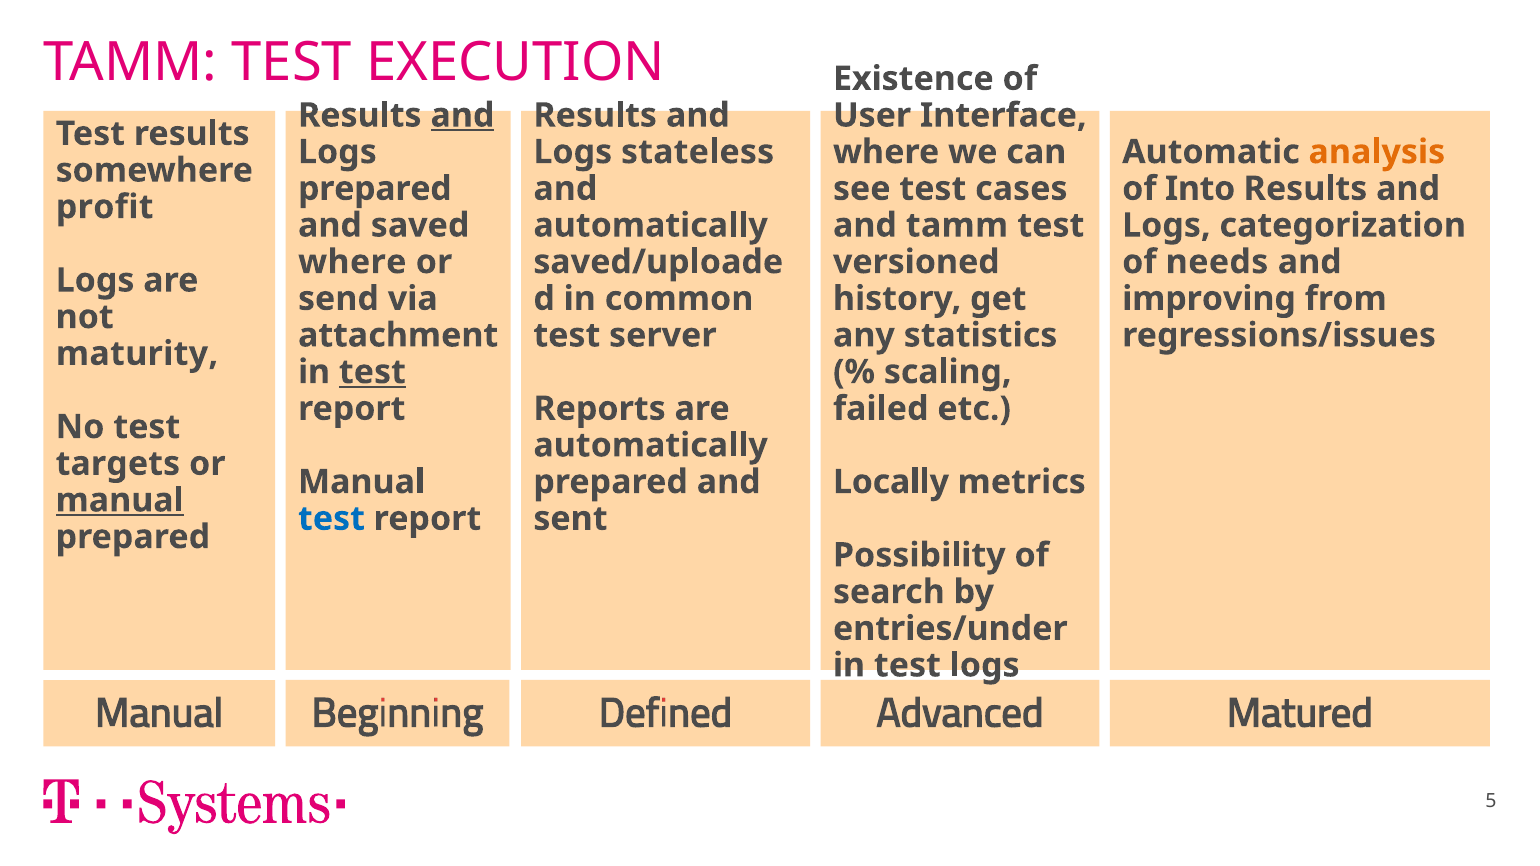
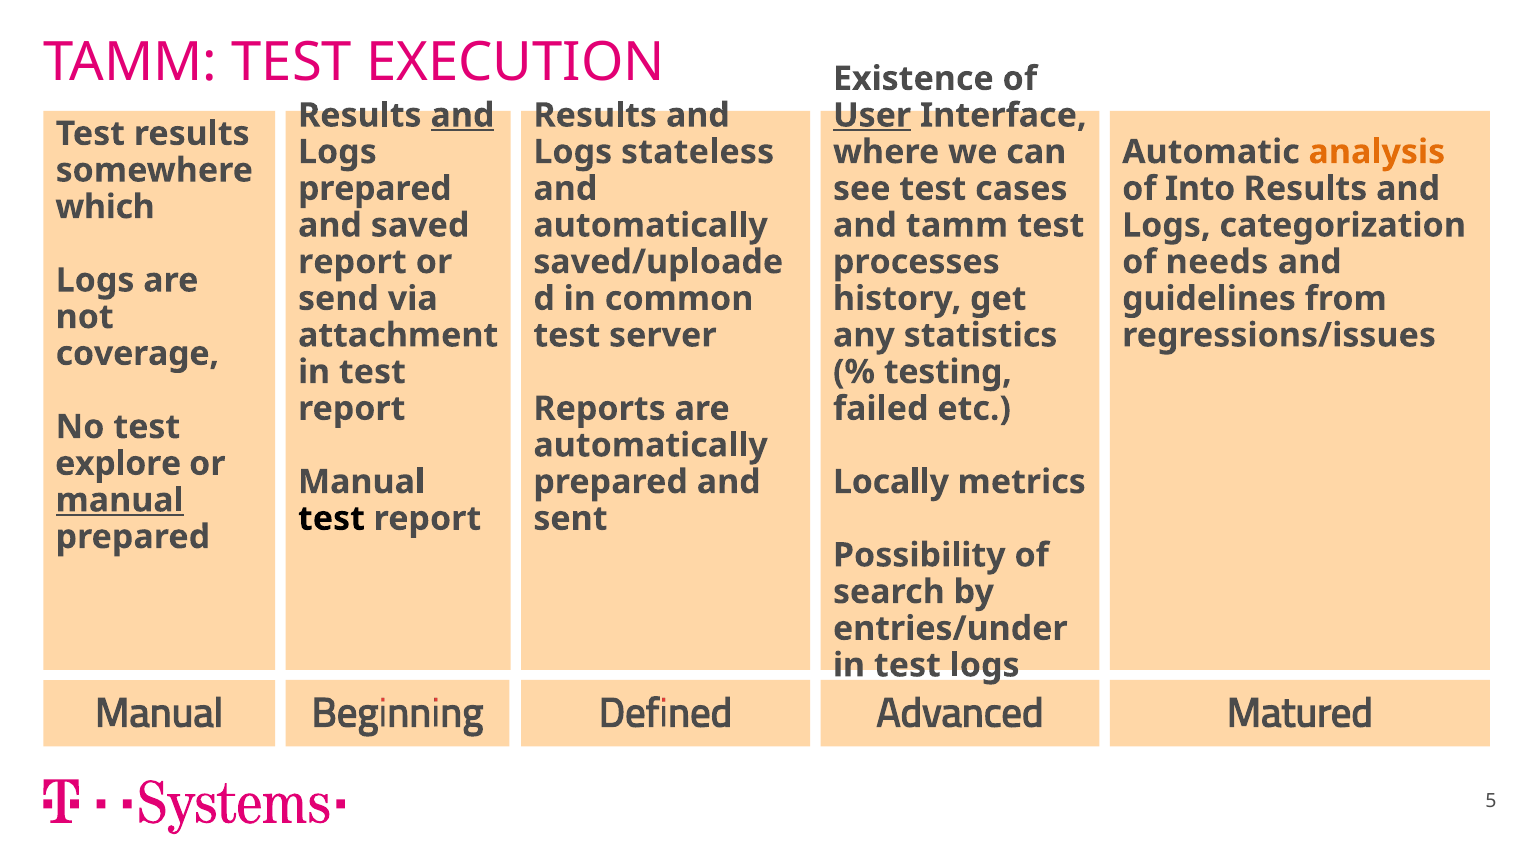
User underline: none -> present
profit: profit -> which
where at (352, 262): where -> report
versioned: versioned -> processes
improving: improving -> guidelines
maturity: maturity -> coverage
test at (372, 372) underline: present -> none
scaling: scaling -> testing
targets: targets -> explore
test at (331, 519) colour: blue -> black
